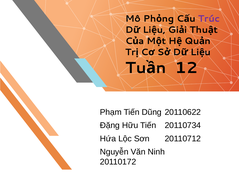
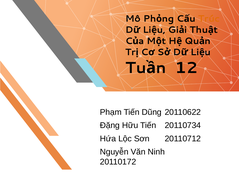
Trúc colour: purple -> orange
